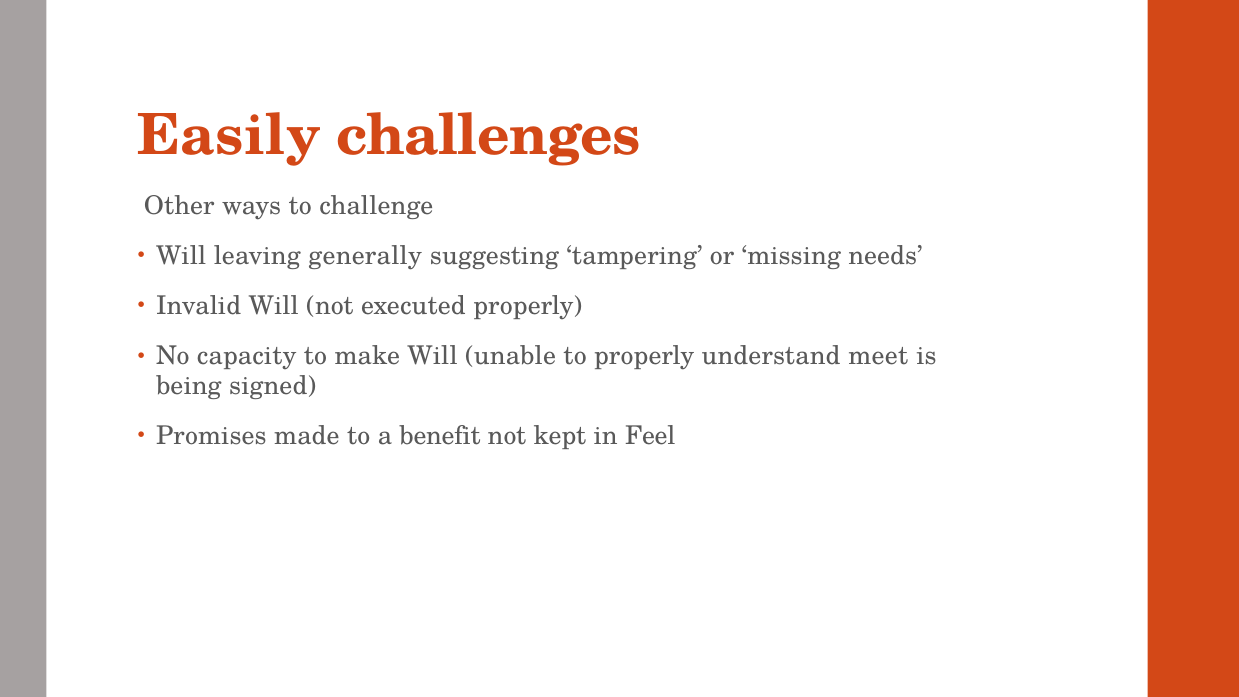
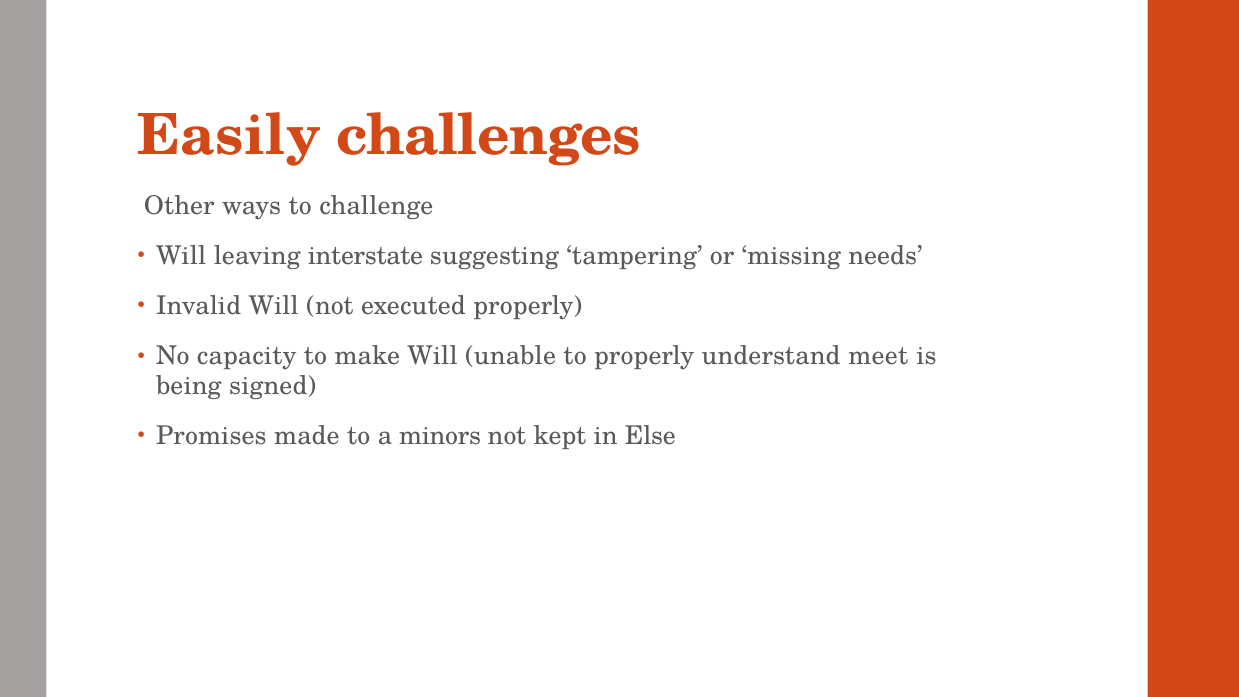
generally: generally -> interstate
benefit: benefit -> minors
Feel: Feel -> Else
